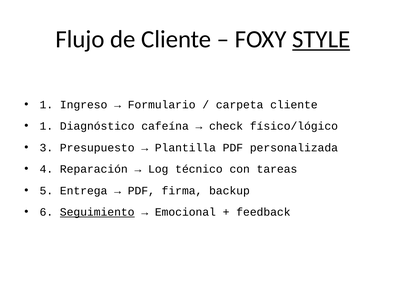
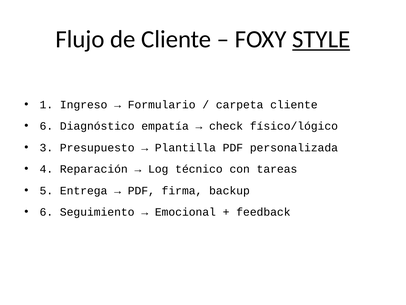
1 at (46, 126): 1 -> 6
cafeína: cafeína -> empatía
Seguimiento underline: present -> none
